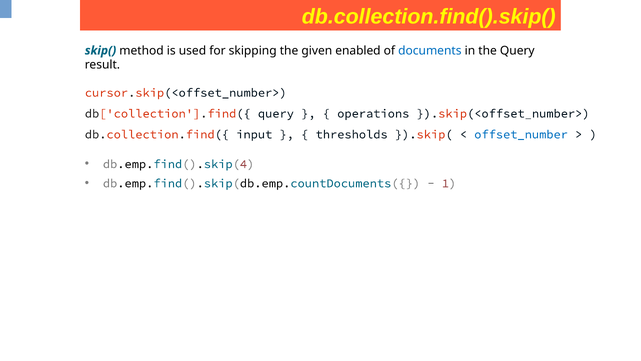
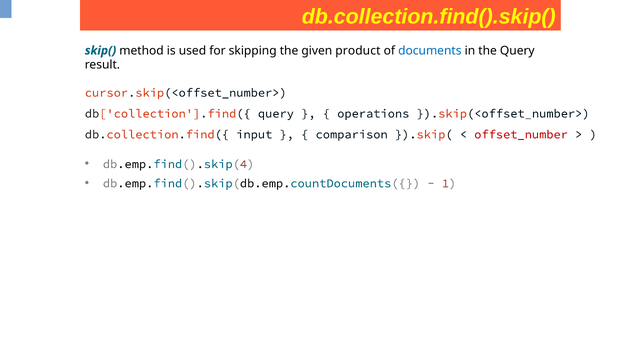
enabled: enabled -> product
thresholds: thresholds -> comparison
offset_number colour: blue -> red
